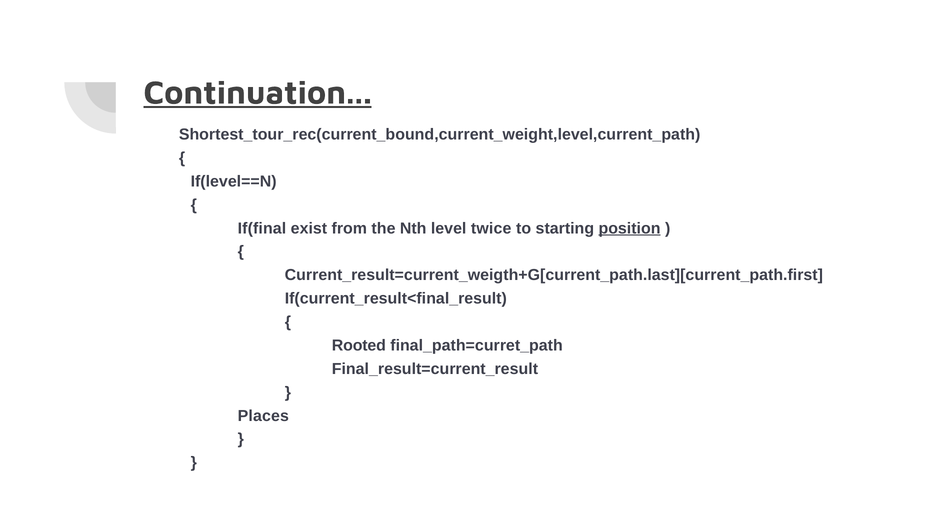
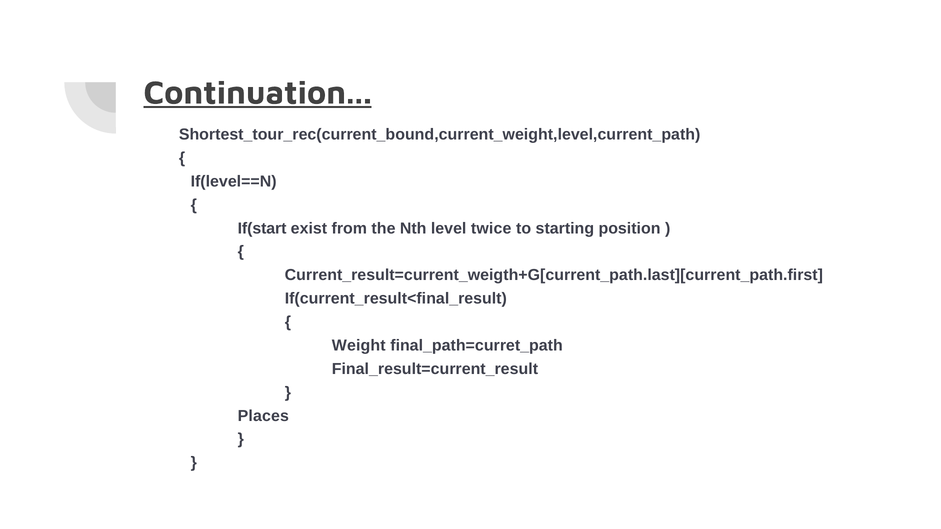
If(final: If(final -> If(start
position underline: present -> none
Rooted: Rooted -> Weight
